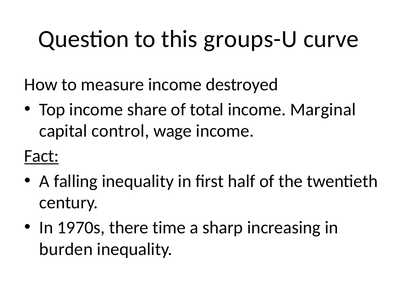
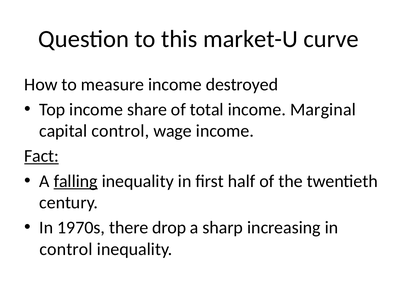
groups-U: groups-U -> market-U
falling underline: none -> present
time: time -> drop
burden at (66, 249): burden -> control
